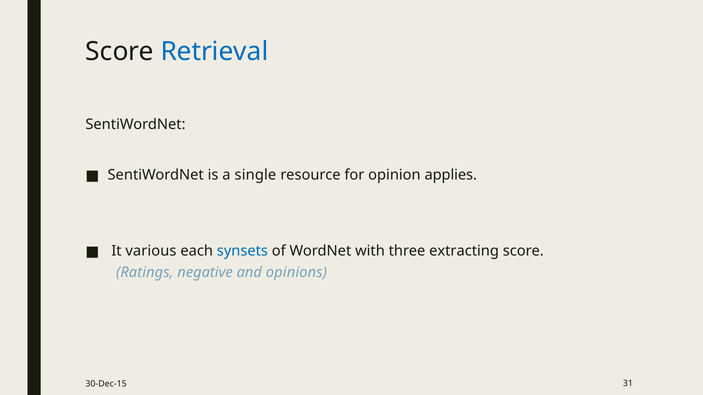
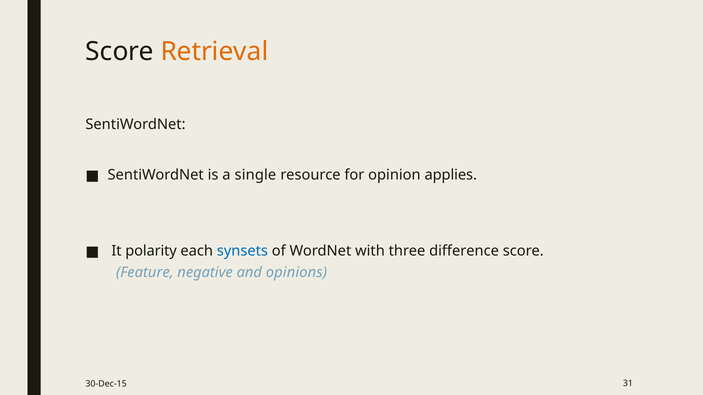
Retrieval colour: blue -> orange
various: various -> polarity
extracting: extracting -> difference
Ratings: Ratings -> Feature
